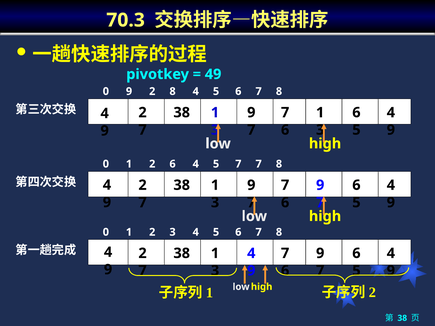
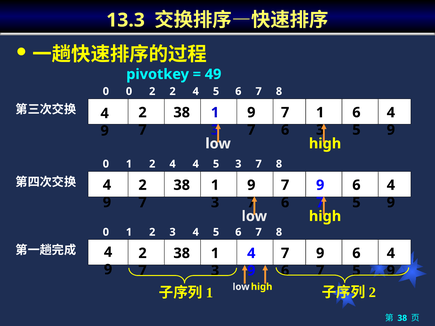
70.3: 70.3 -> 13.3
0 9: 9 -> 0
2 8: 8 -> 2
1 2 6: 6 -> 4
5 7: 7 -> 3
